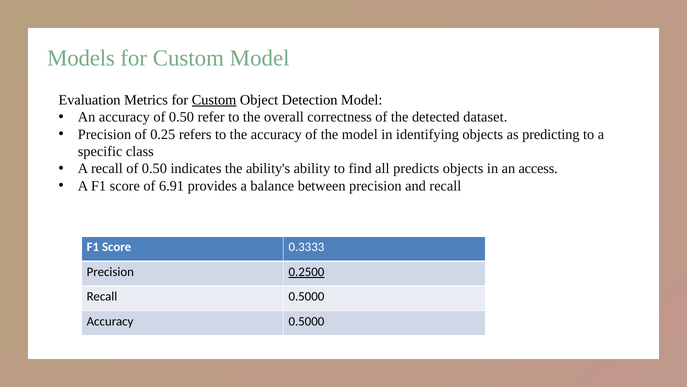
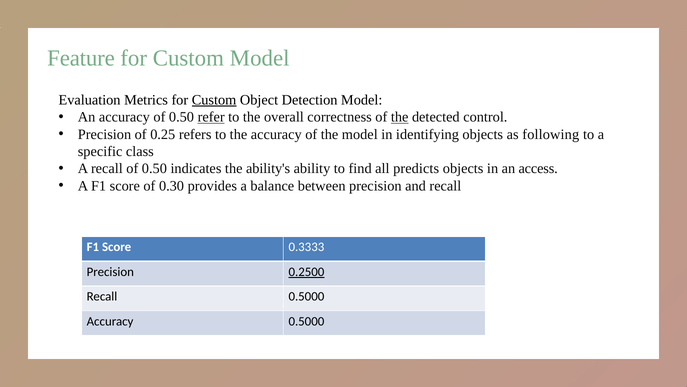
Models: Models -> Feature
refer underline: none -> present
the at (400, 117) underline: none -> present
dataset: dataset -> control
predicting: predicting -> following
6.91: 6.91 -> 0.30
